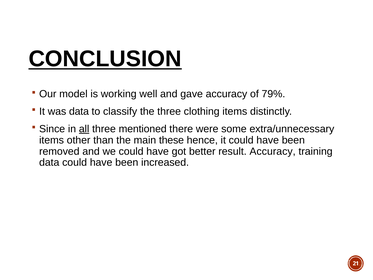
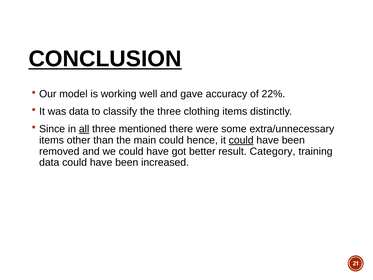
79%: 79% -> 22%
main these: these -> could
could at (241, 140) underline: none -> present
result Accuracy: Accuracy -> Category
